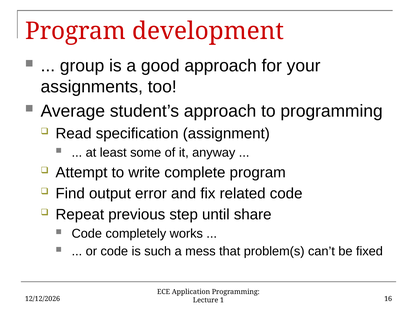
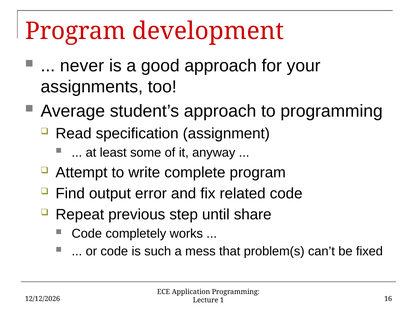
group: group -> never
